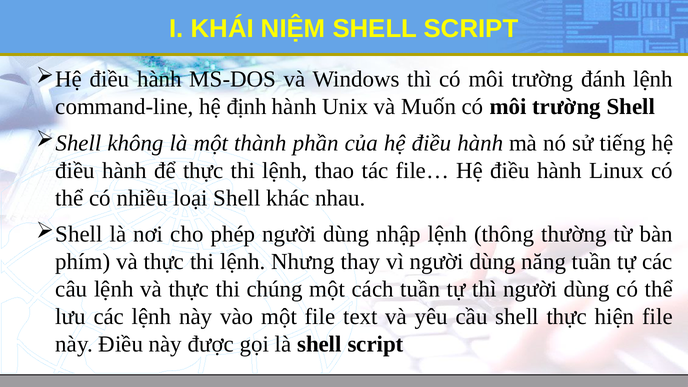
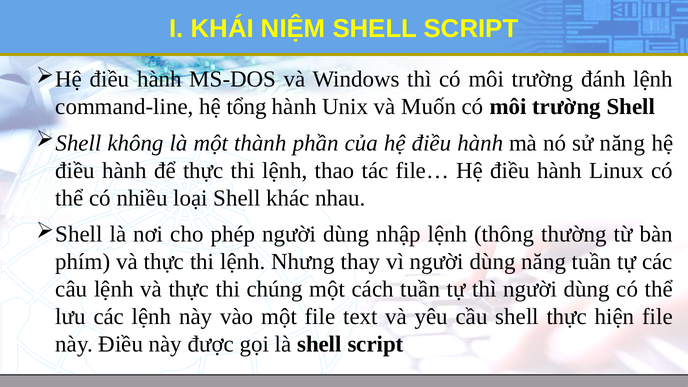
định: định -> tổng
sử tiếng: tiếng -> năng
